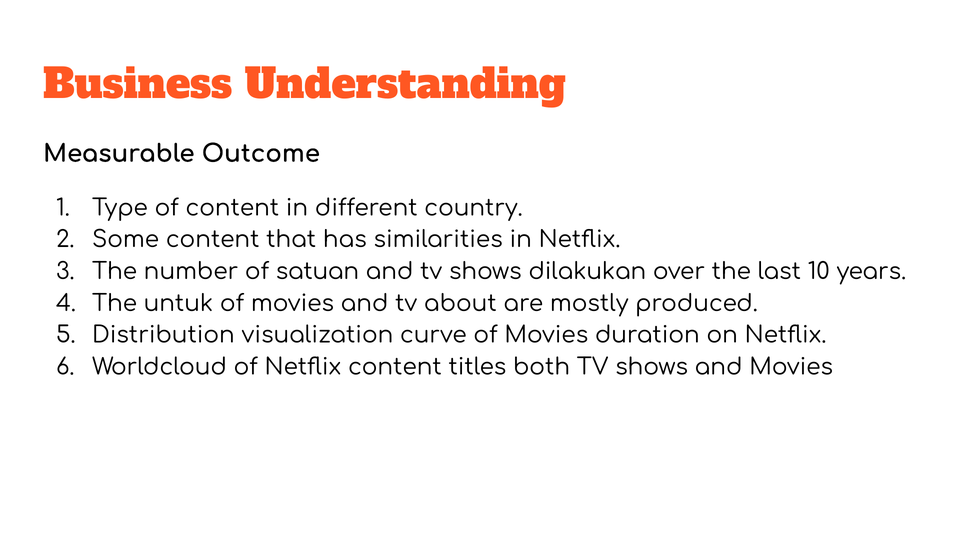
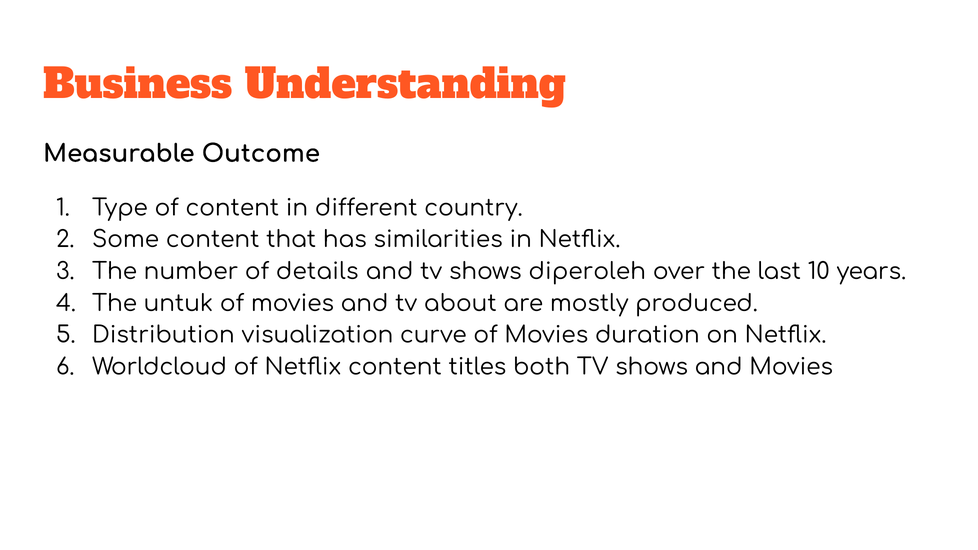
satuan: satuan -> details
dilakukan: dilakukan -> diperoleh
